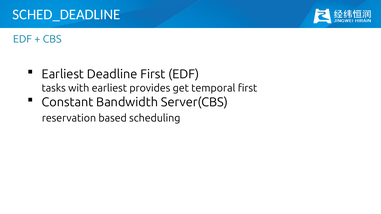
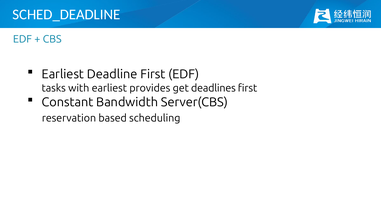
temporal: temporal -> deadlines
